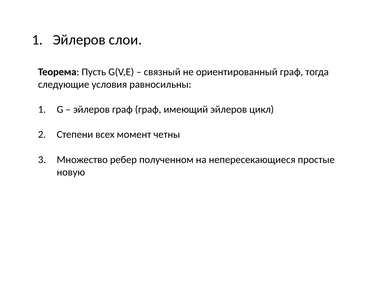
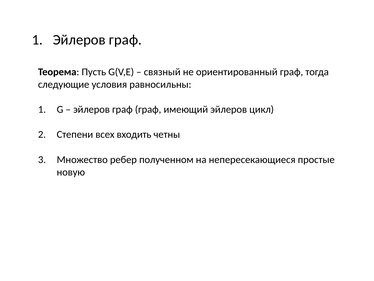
слои at (125, 40): слои -> граф
момент: момент -> входить
